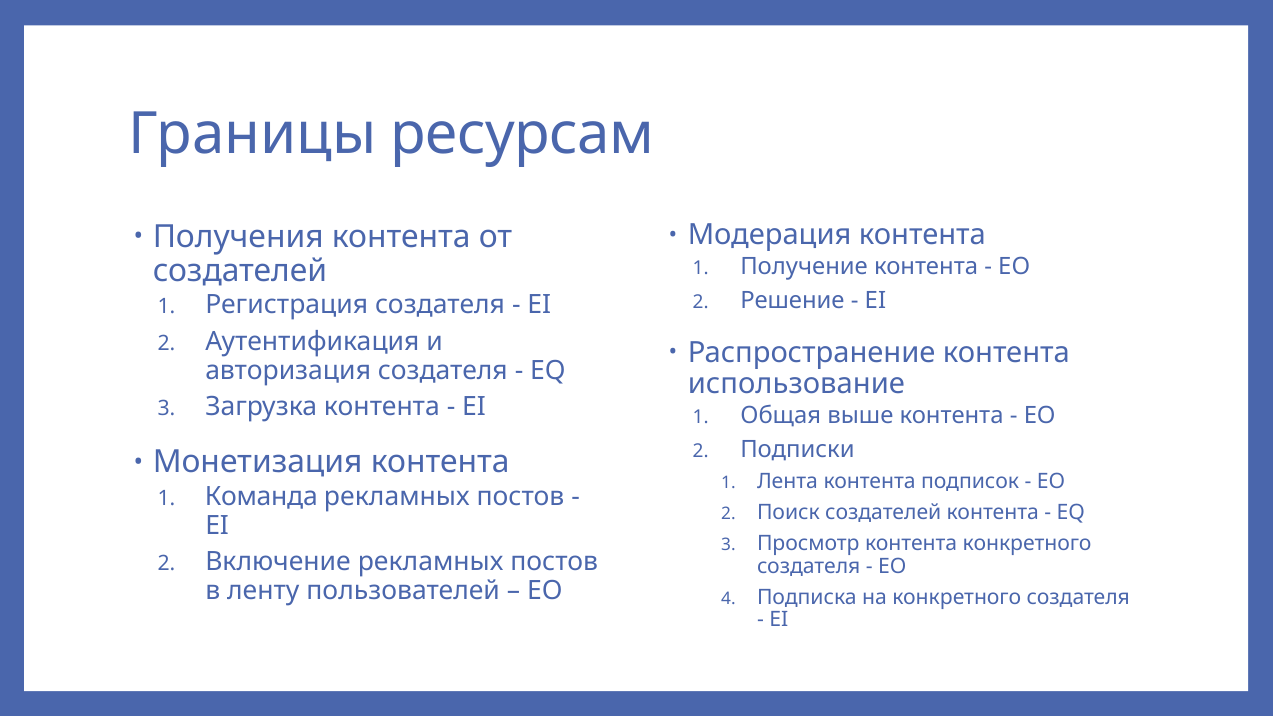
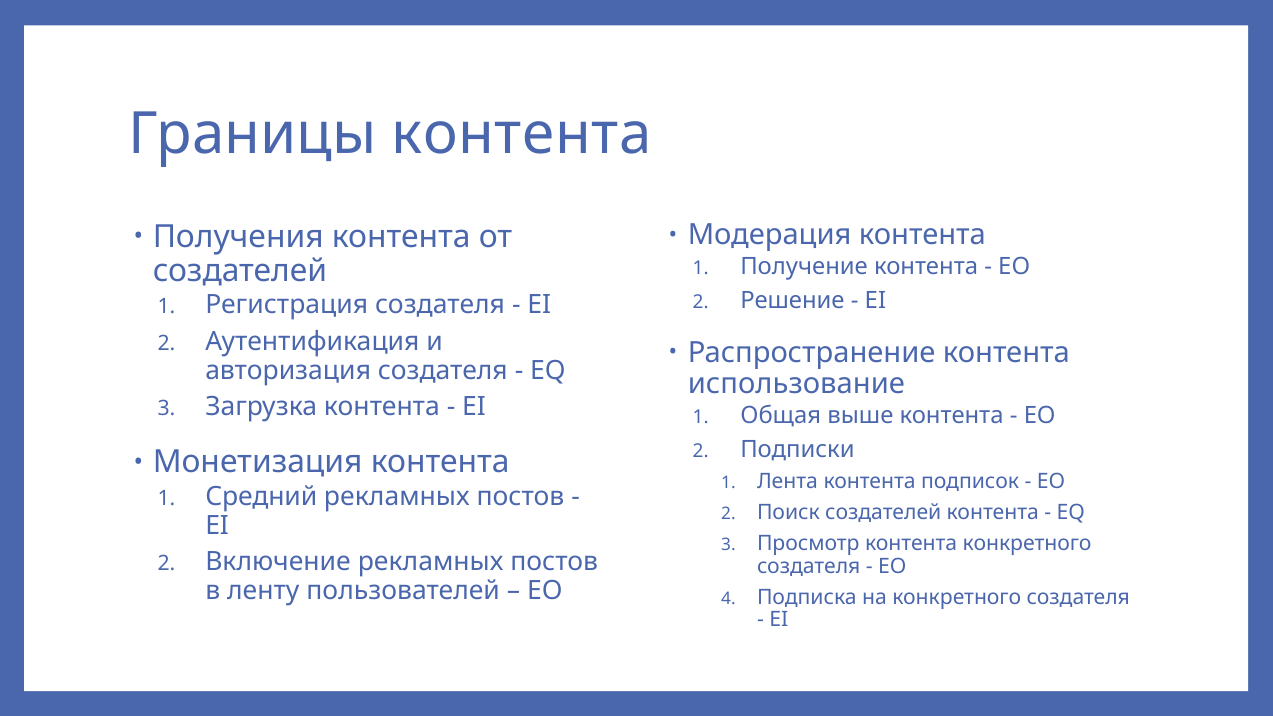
Границы ресурсам: ресурсам -> контента
Команда: Команда -> Средний
